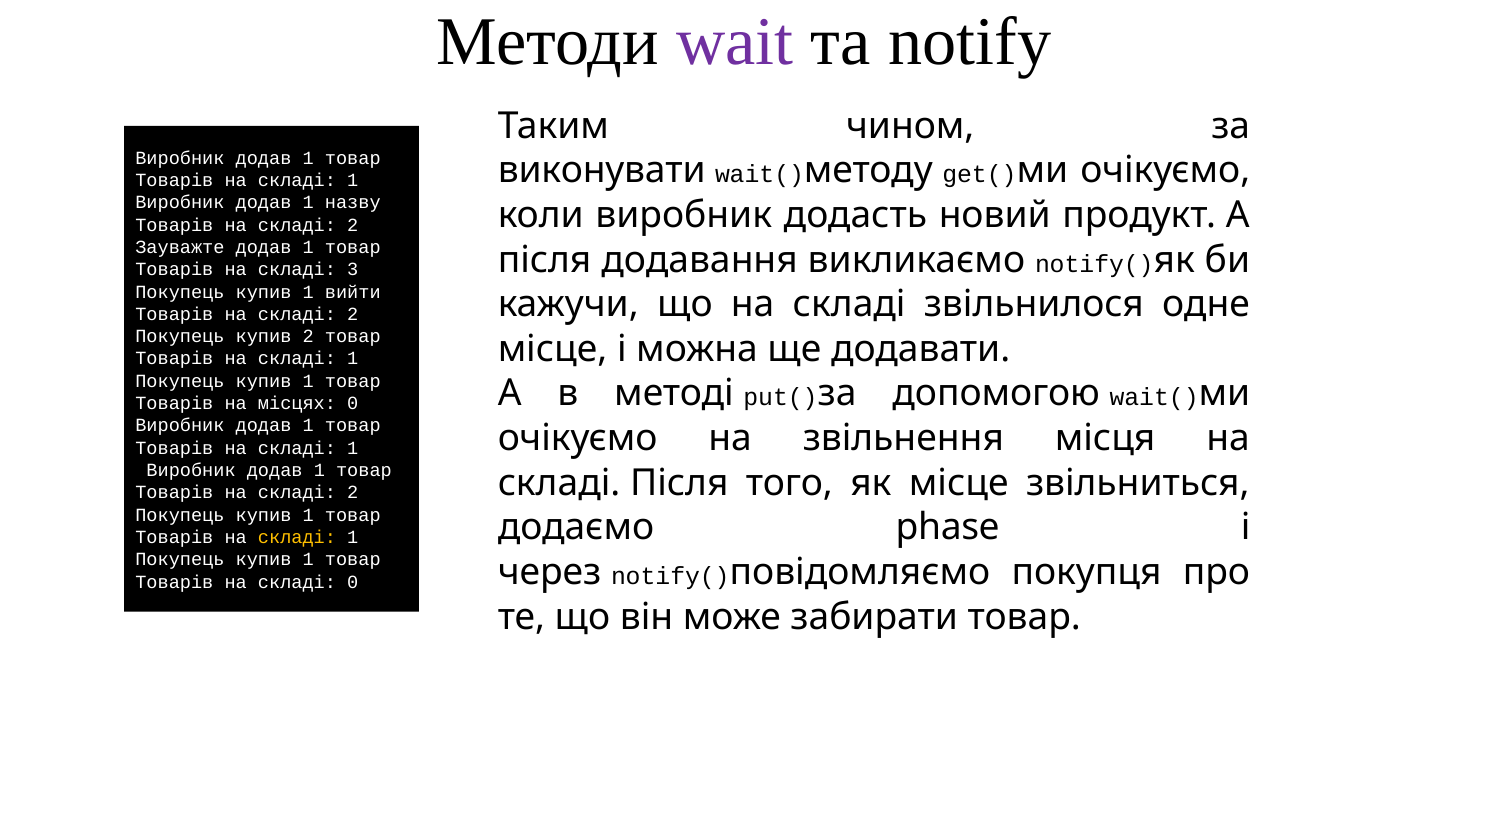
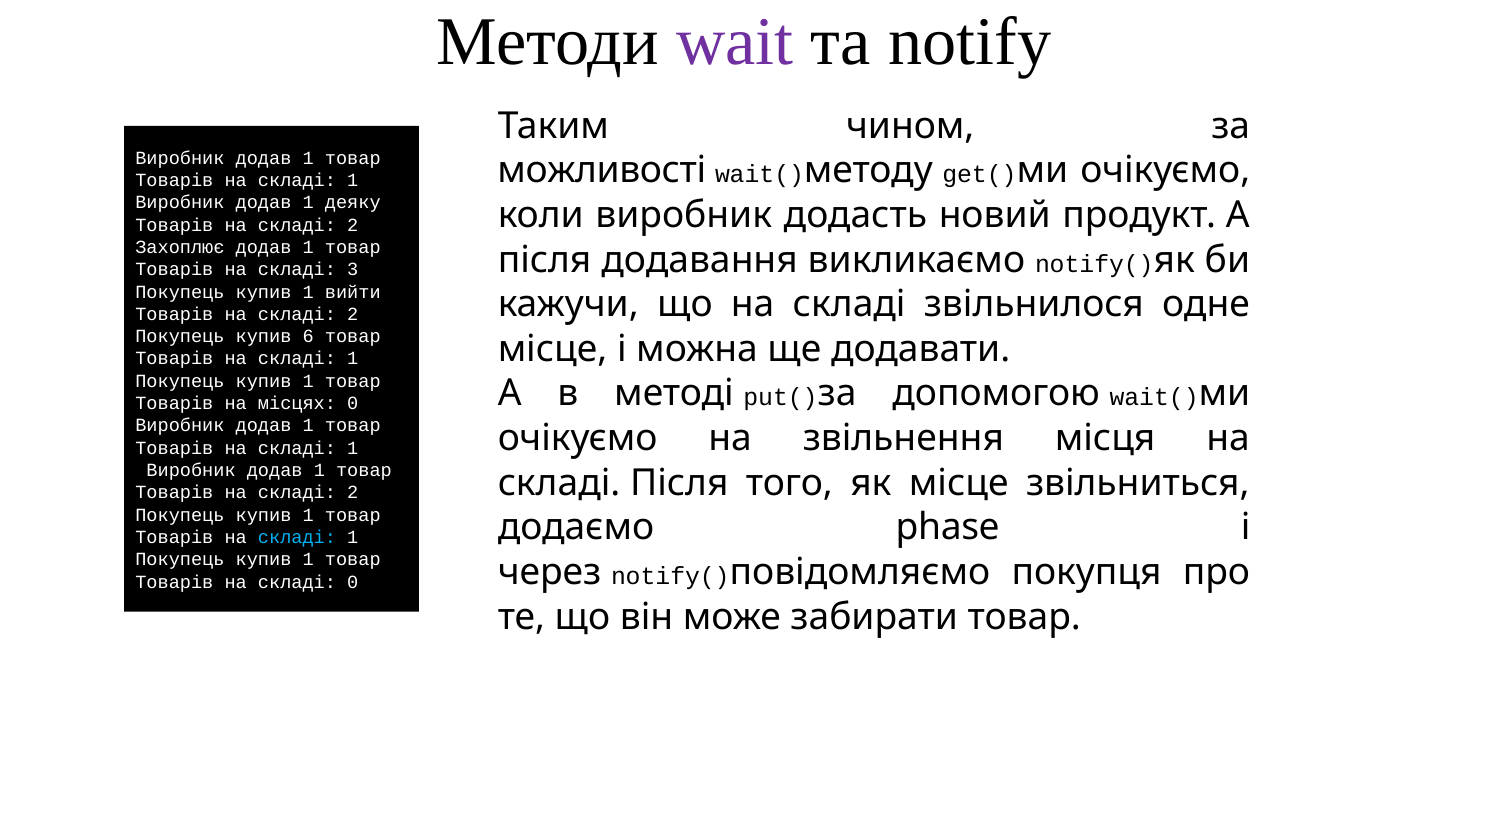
виконувати: виконувати -> можливості
назву: назву -> деяку
Зауважте: Зауважте -> Захоплює
купив 2: 2 -> 6
складі at (297, 537) colour: yellow -> light blue
